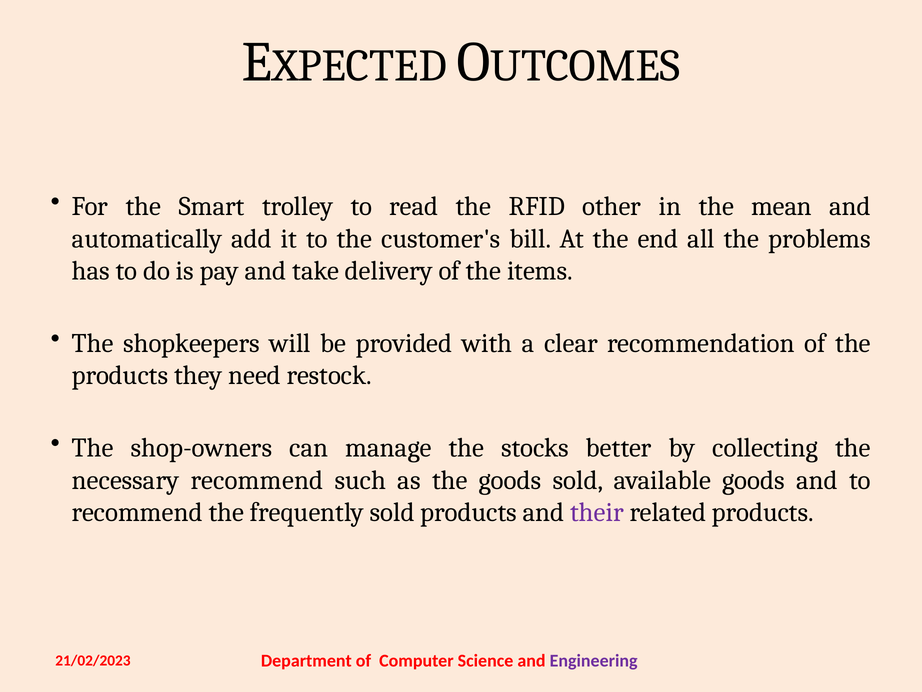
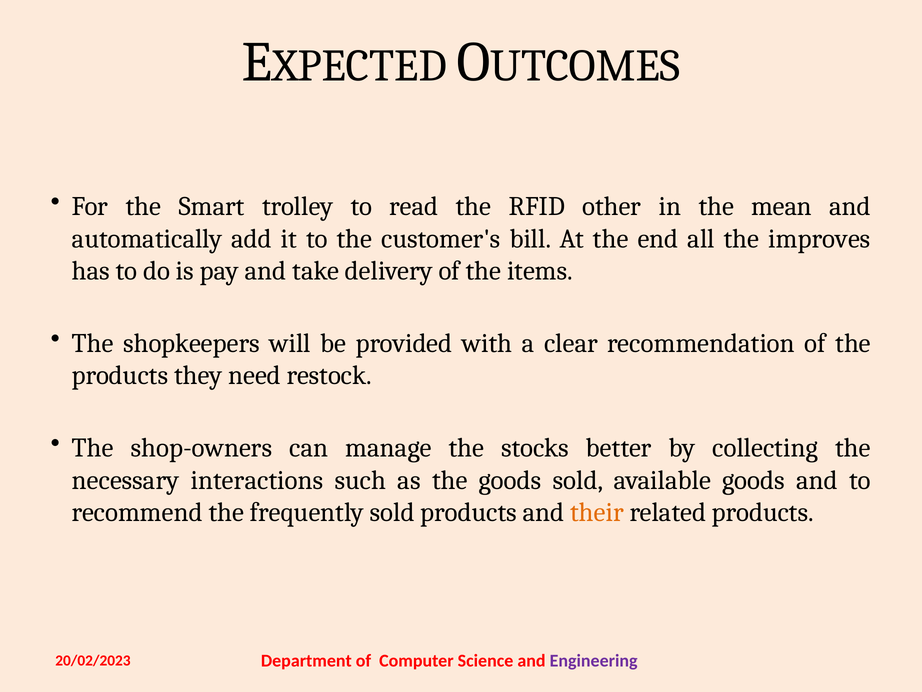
problems: problems -> improves
necessary recommend: recommend -> interactions
their colour: purple -> orange
21/02/2023: 21/02/2023 -> 20/02/2023
